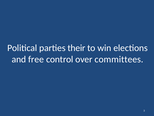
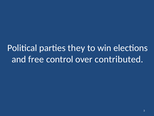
their: their -> they
committees: committees -> contributed
